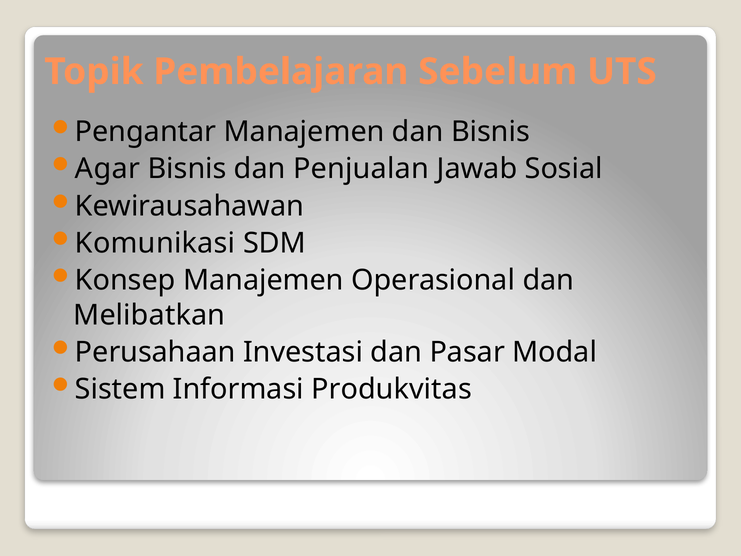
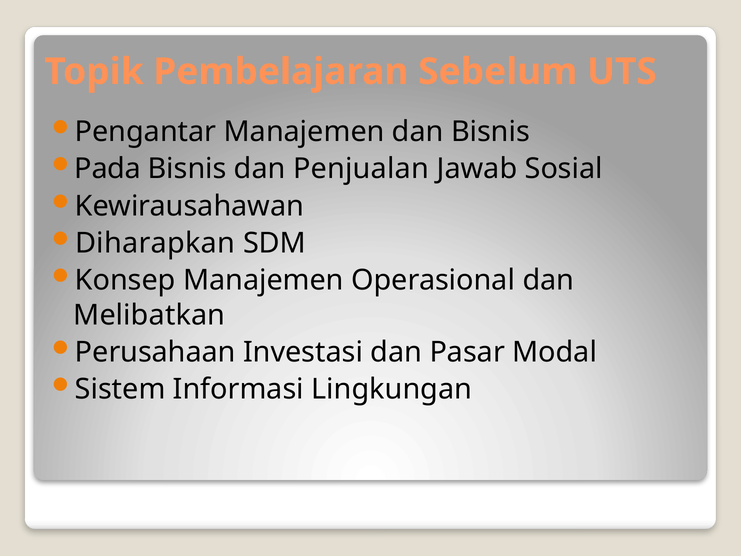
Agar: Agar -> Pada
Komunikasi: Komunikasi -> Diharapkan
Produkvitas: Produkvitas -> Lingkungan
